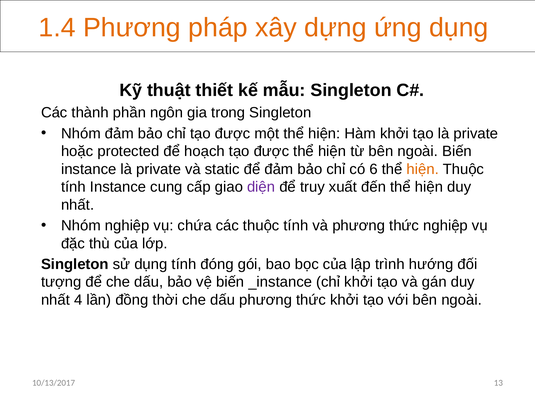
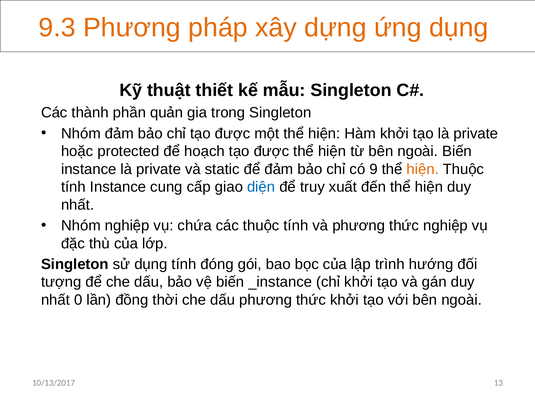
1.4: 1.4 -> 9.3
ngôn: ngôn -> quản
6: 6 -> 9
diện colour: purple -> blue
4: 4 -> 0
